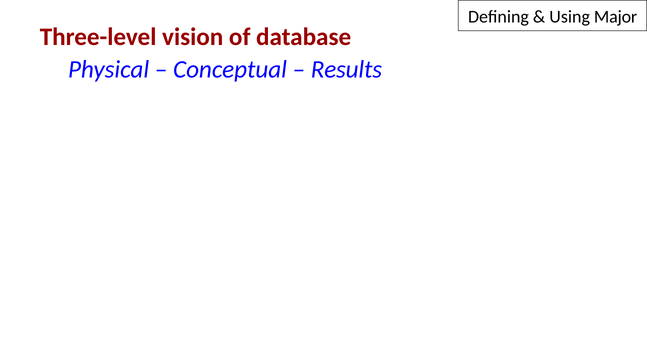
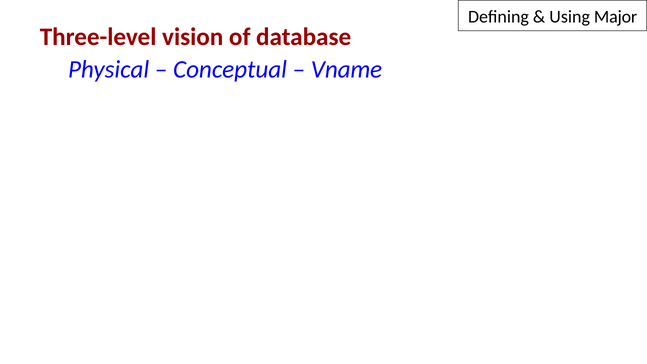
Results: Results -> Vname
